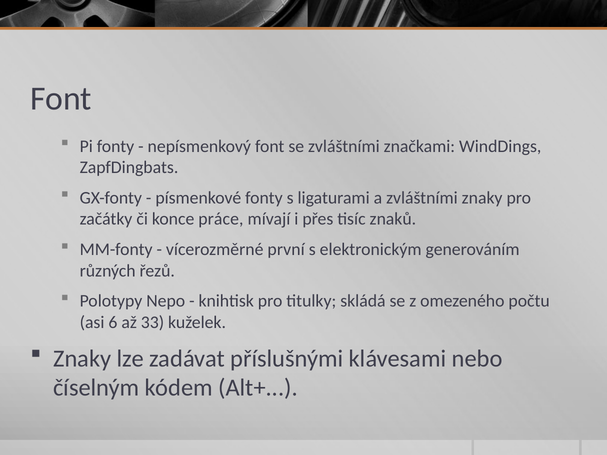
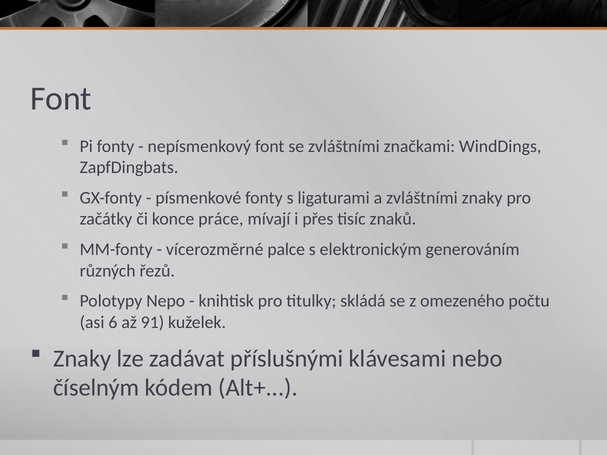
první: první -> palce
33: 33 -> 91
